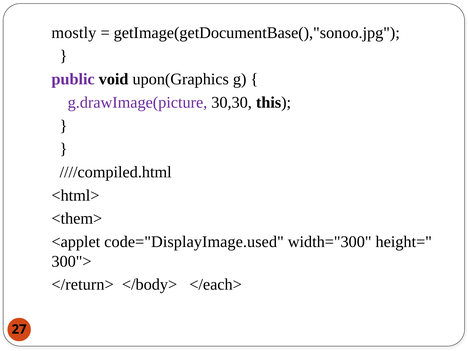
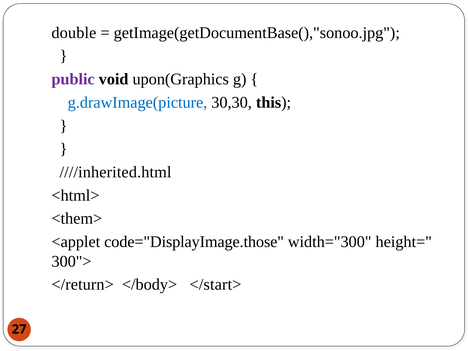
mostly: mostly -> double
g.drawImage(picture colour: purple -> blue
////compiled.html: ////compiled.html -> ////inherited.html
code="DisplayImage.used: code="DisplayImage.used -> code="DisplayImage.those
</each>: </each> -> </start>
